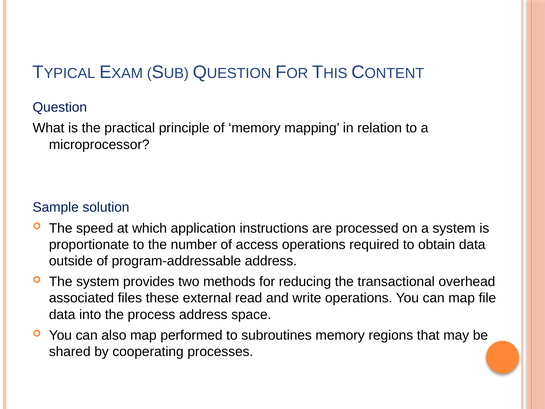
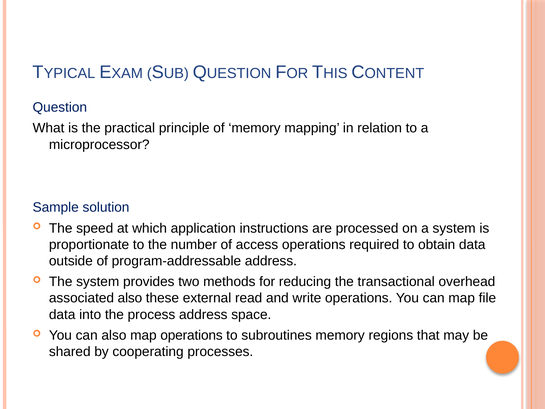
associated files: files -> also
map performed: performed -> operations
